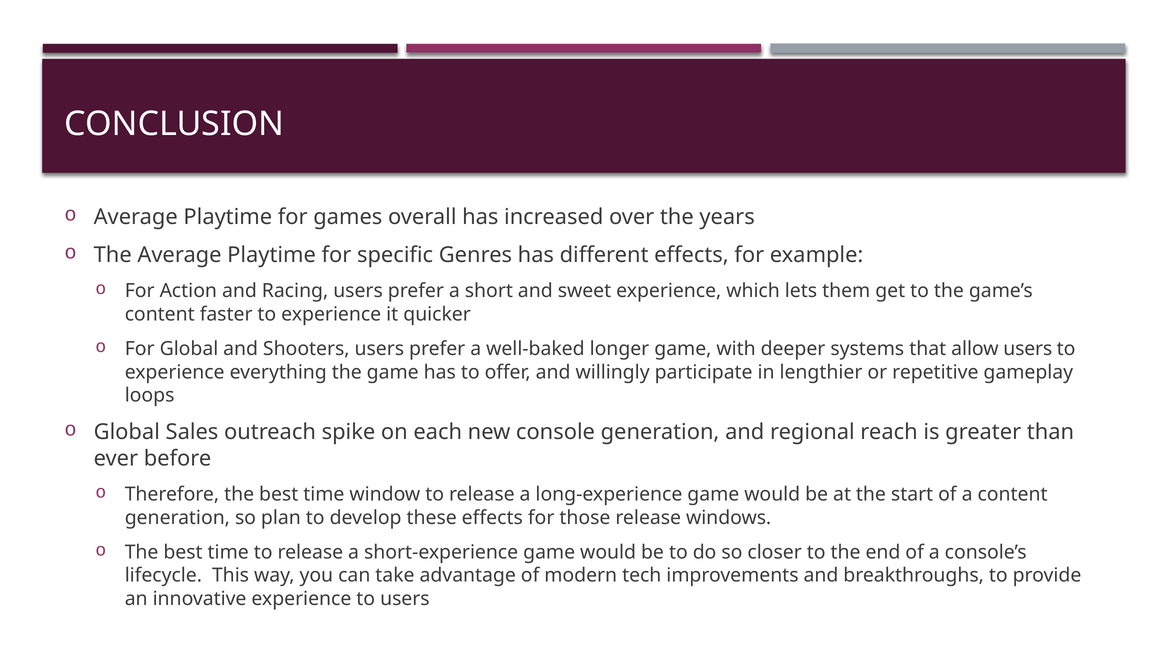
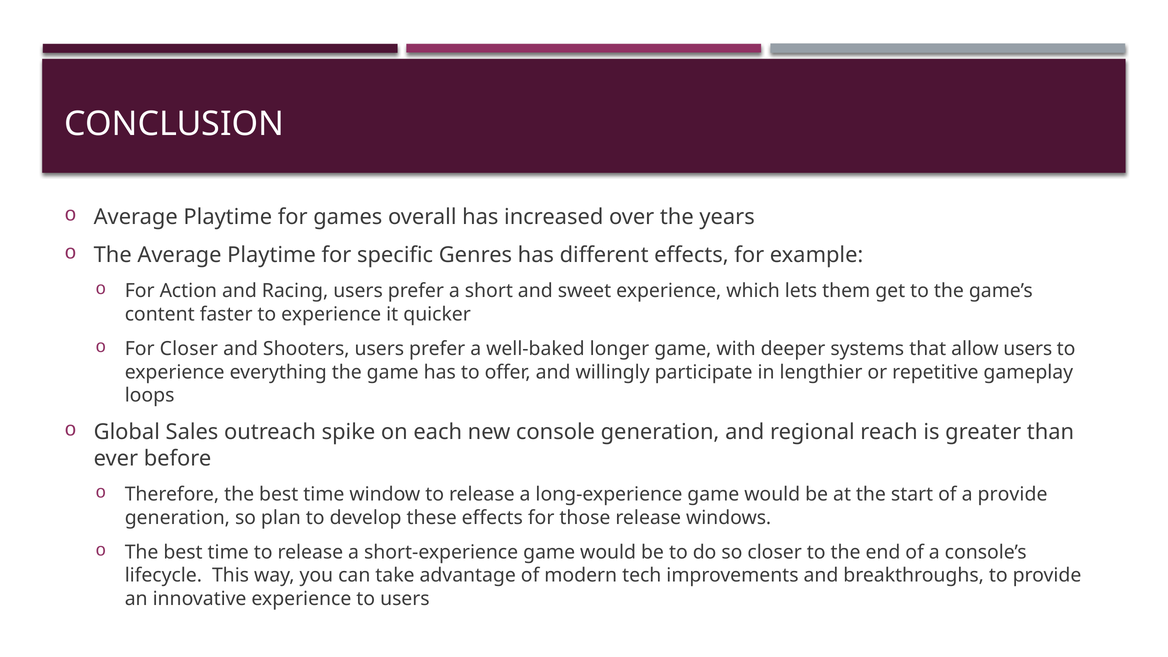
For Global: Global -> Closer
a content: content -> provide
